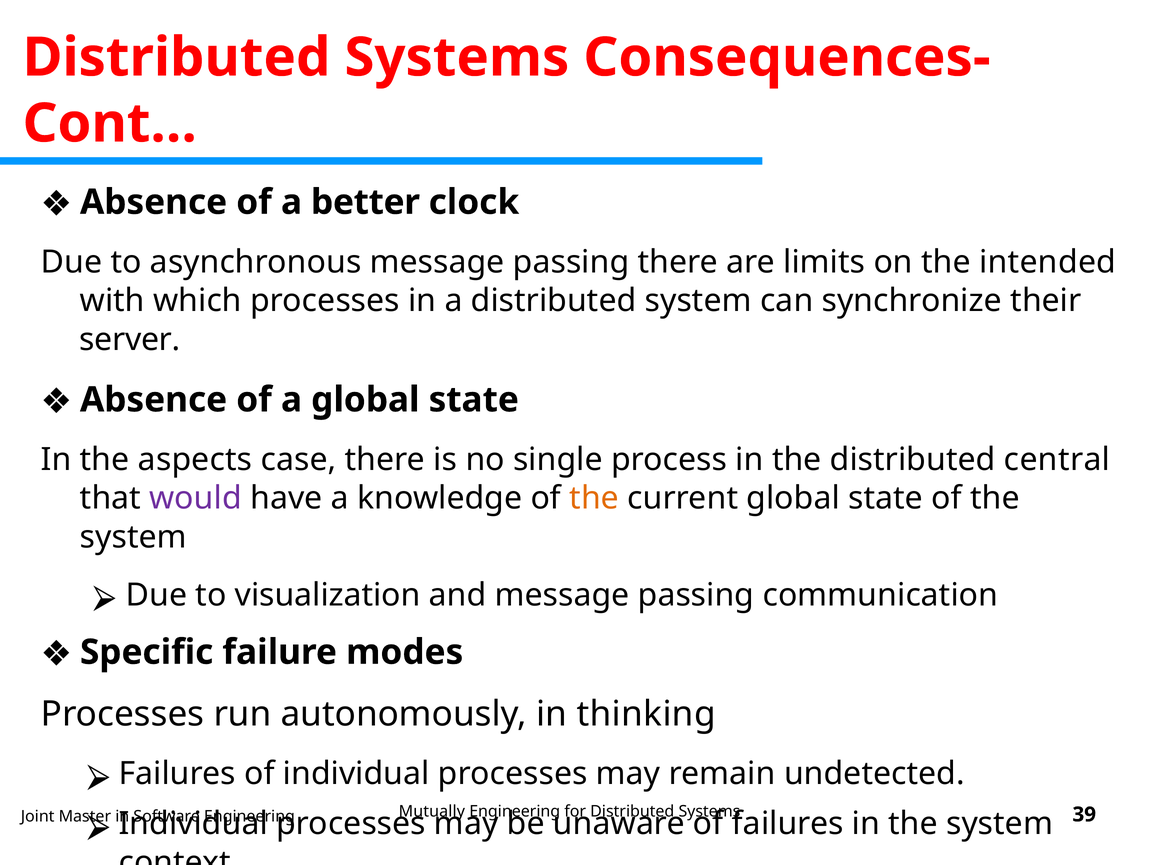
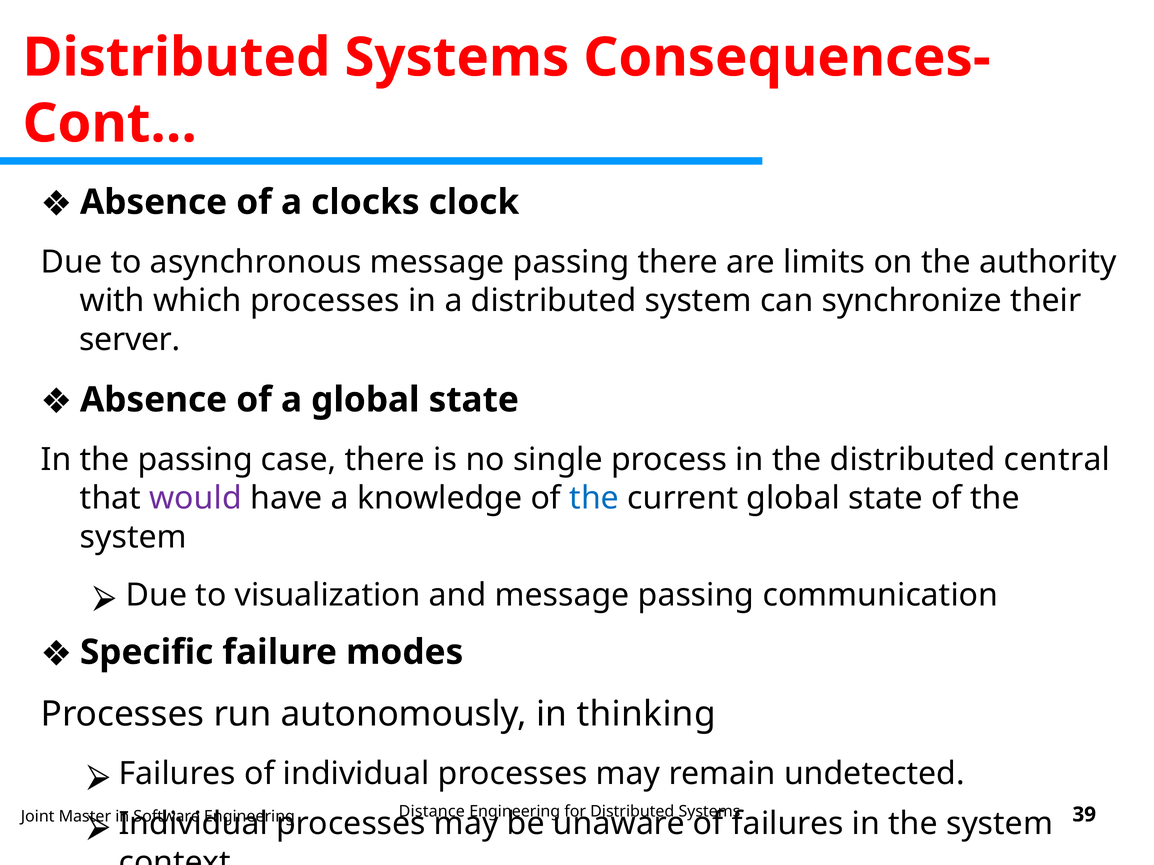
better: better -> clocks
intended: intended -> authority
the aspects: aspects -> passing
the at (594, 499) colour: orange -> blue
Mutually: Mutually -> Distance
